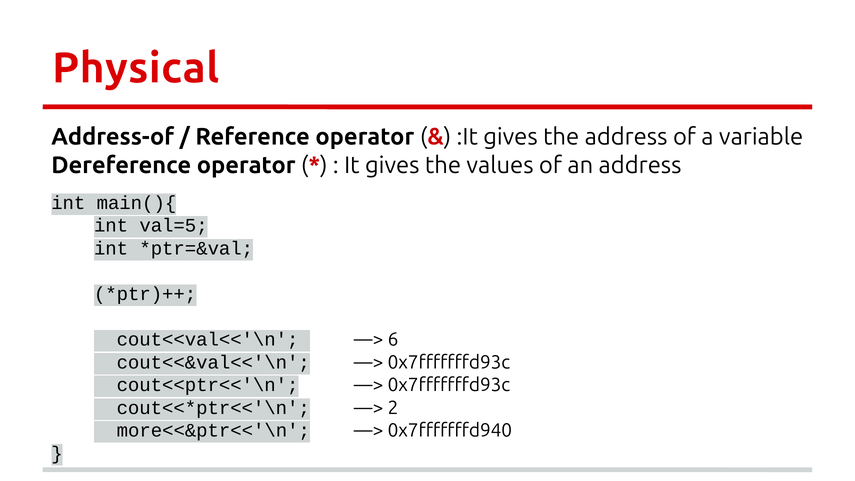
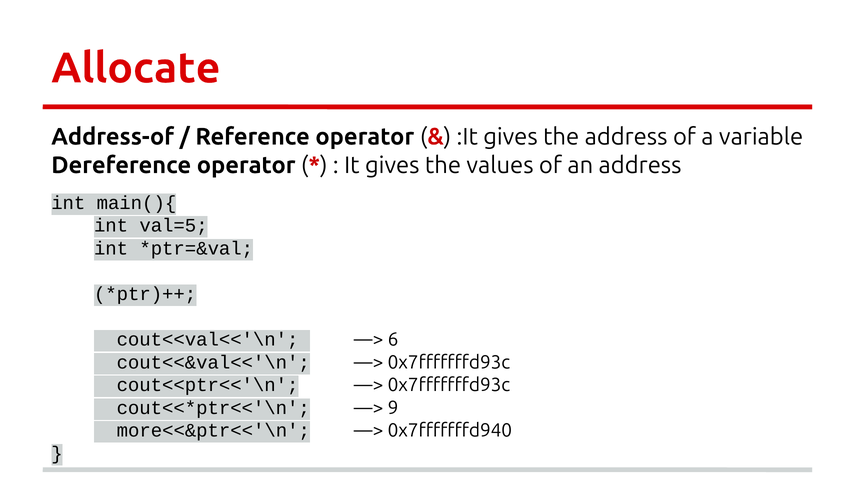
Physical: Physical -> Allocate
2: 2 -> 9
